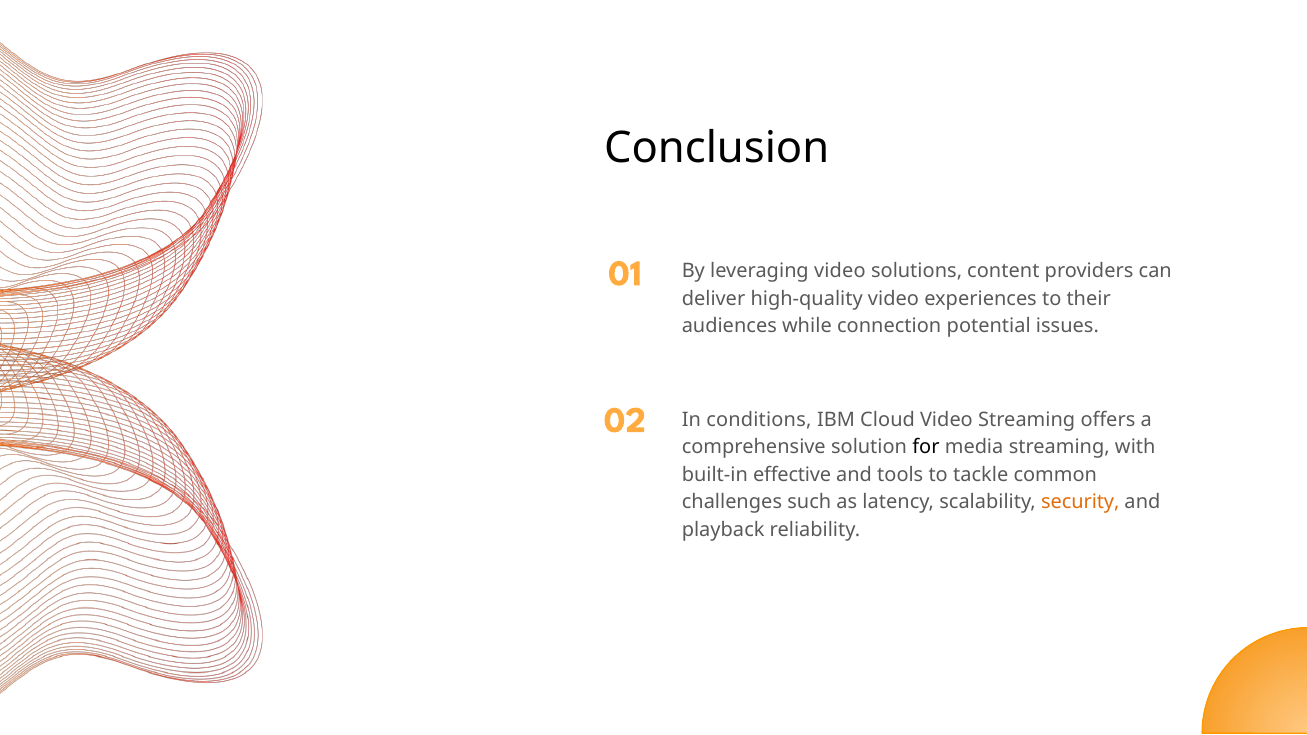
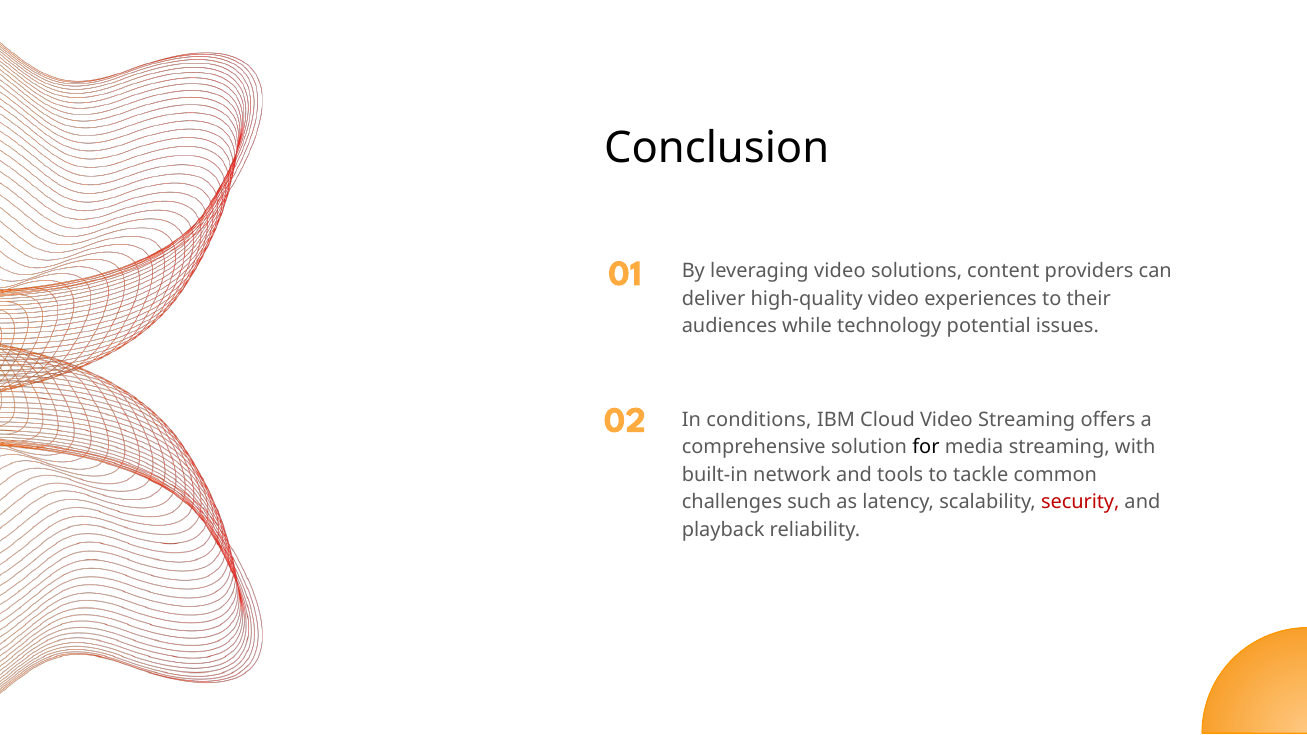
connection: connection -> technology
effective: effective -> network
security colour: orange -> red
